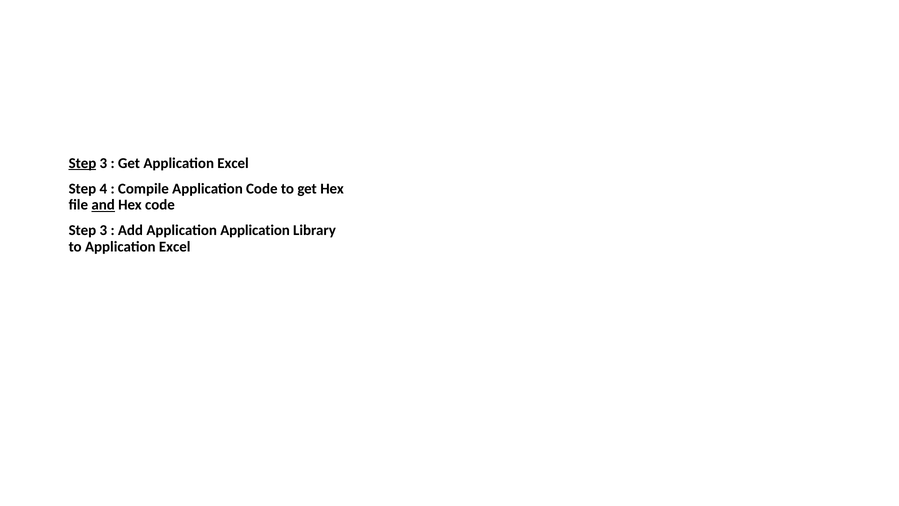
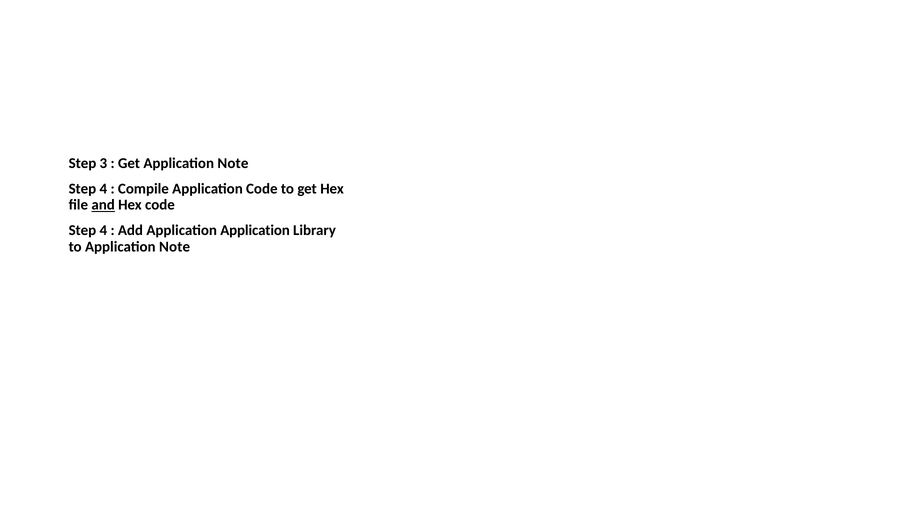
Step at (82, 163) underline: present -> none
Get Application Excel: Excel -> Note
3 at (103, 230): 3 -> 4
to Application Excel: Excel -> Note
